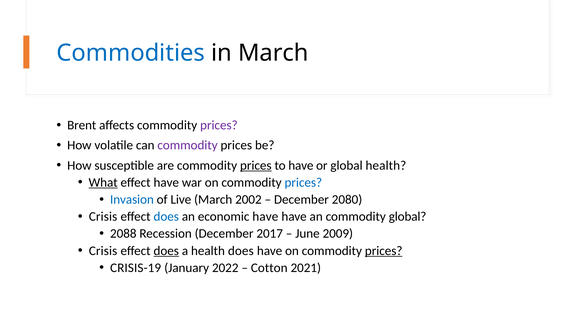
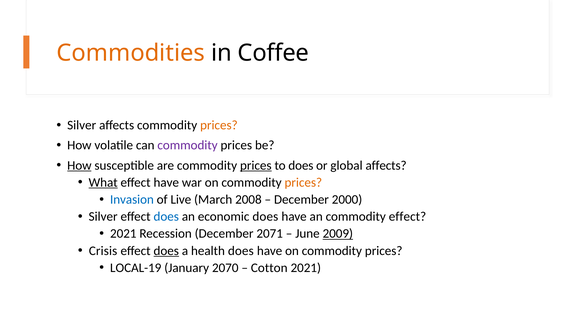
Commodities colour: blue -> orange
in March: March -> Coffee
Brent at (82, 125): Brent -> Silver
prices at (219, 125) colour: purple -> orange
How at (79, 165) underline: none -> present
to have: have -> does
global health: health -> affects
prices at (303, 183) colour: blue -> orange
2002: 2002 -> 2008
2080: 2080 -> 2000
Crisis at (103, 217): Crisis -> Silver
economic have: have -> does
commodity global: global -> effect
2088 at (123, 234): 2088 -> 2021
2017: 2017 -> 2071
2009 underline: none -> present
prices at (384, 251) underline: present -> none
CRISIS-19: CRISIS-19 -> LOCAL-19
2022: 2022 -> 2070
